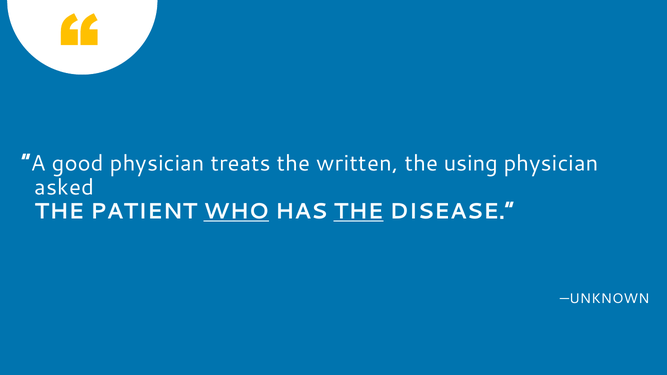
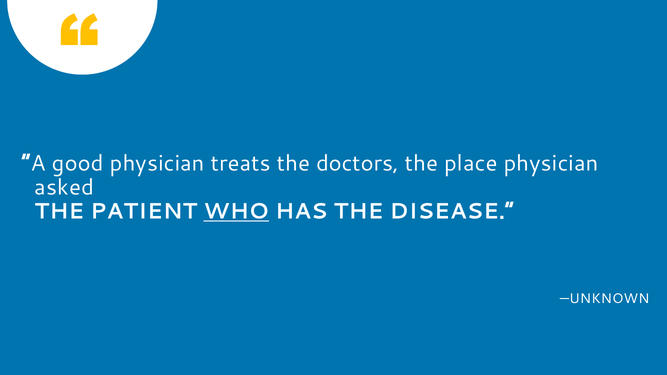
written: written -> doctors
using: using -> place
THE at (358, 211) underline: present -> none
